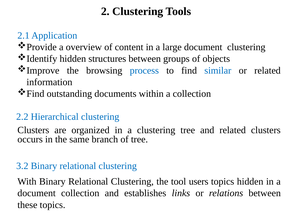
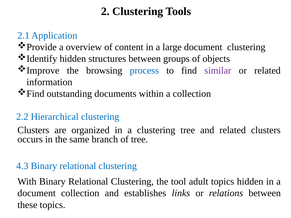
similar colour: blue -> purple
3.2: 3.2 -> 4.3
users: users -> adult
